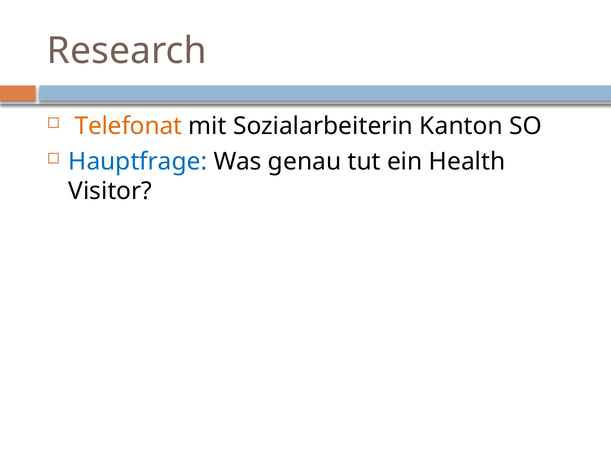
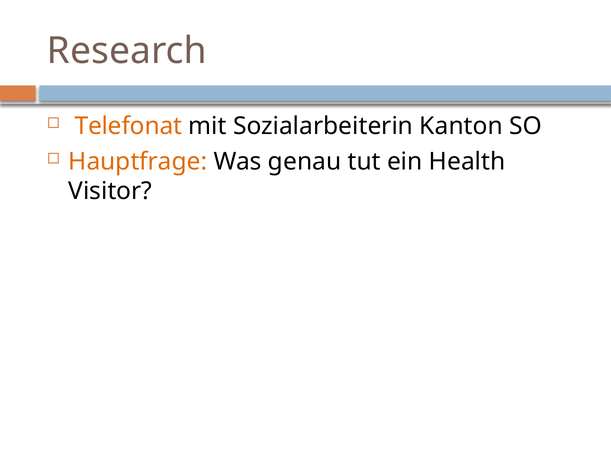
Hauptfrage colour: blue -> orange
